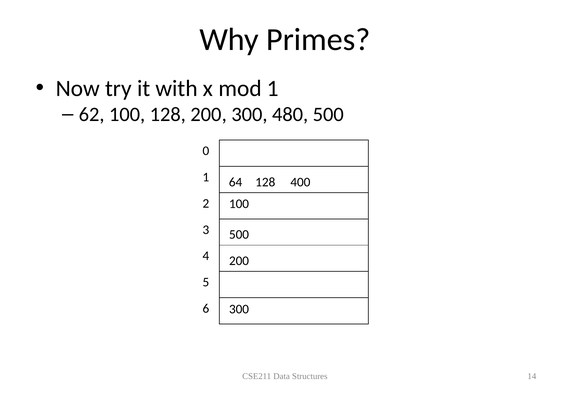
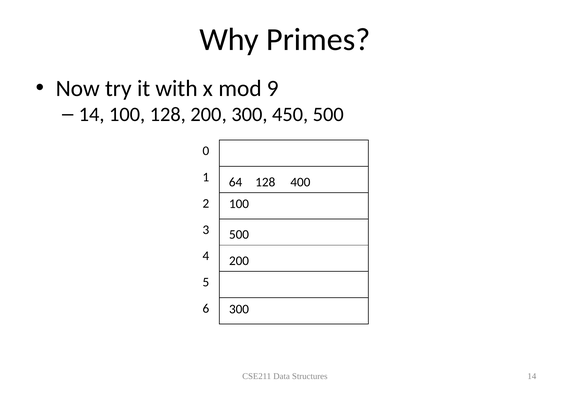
mod 1: 1 -> 9
62 at (92, 115): 62 -> 14
480: 480 -> 450
